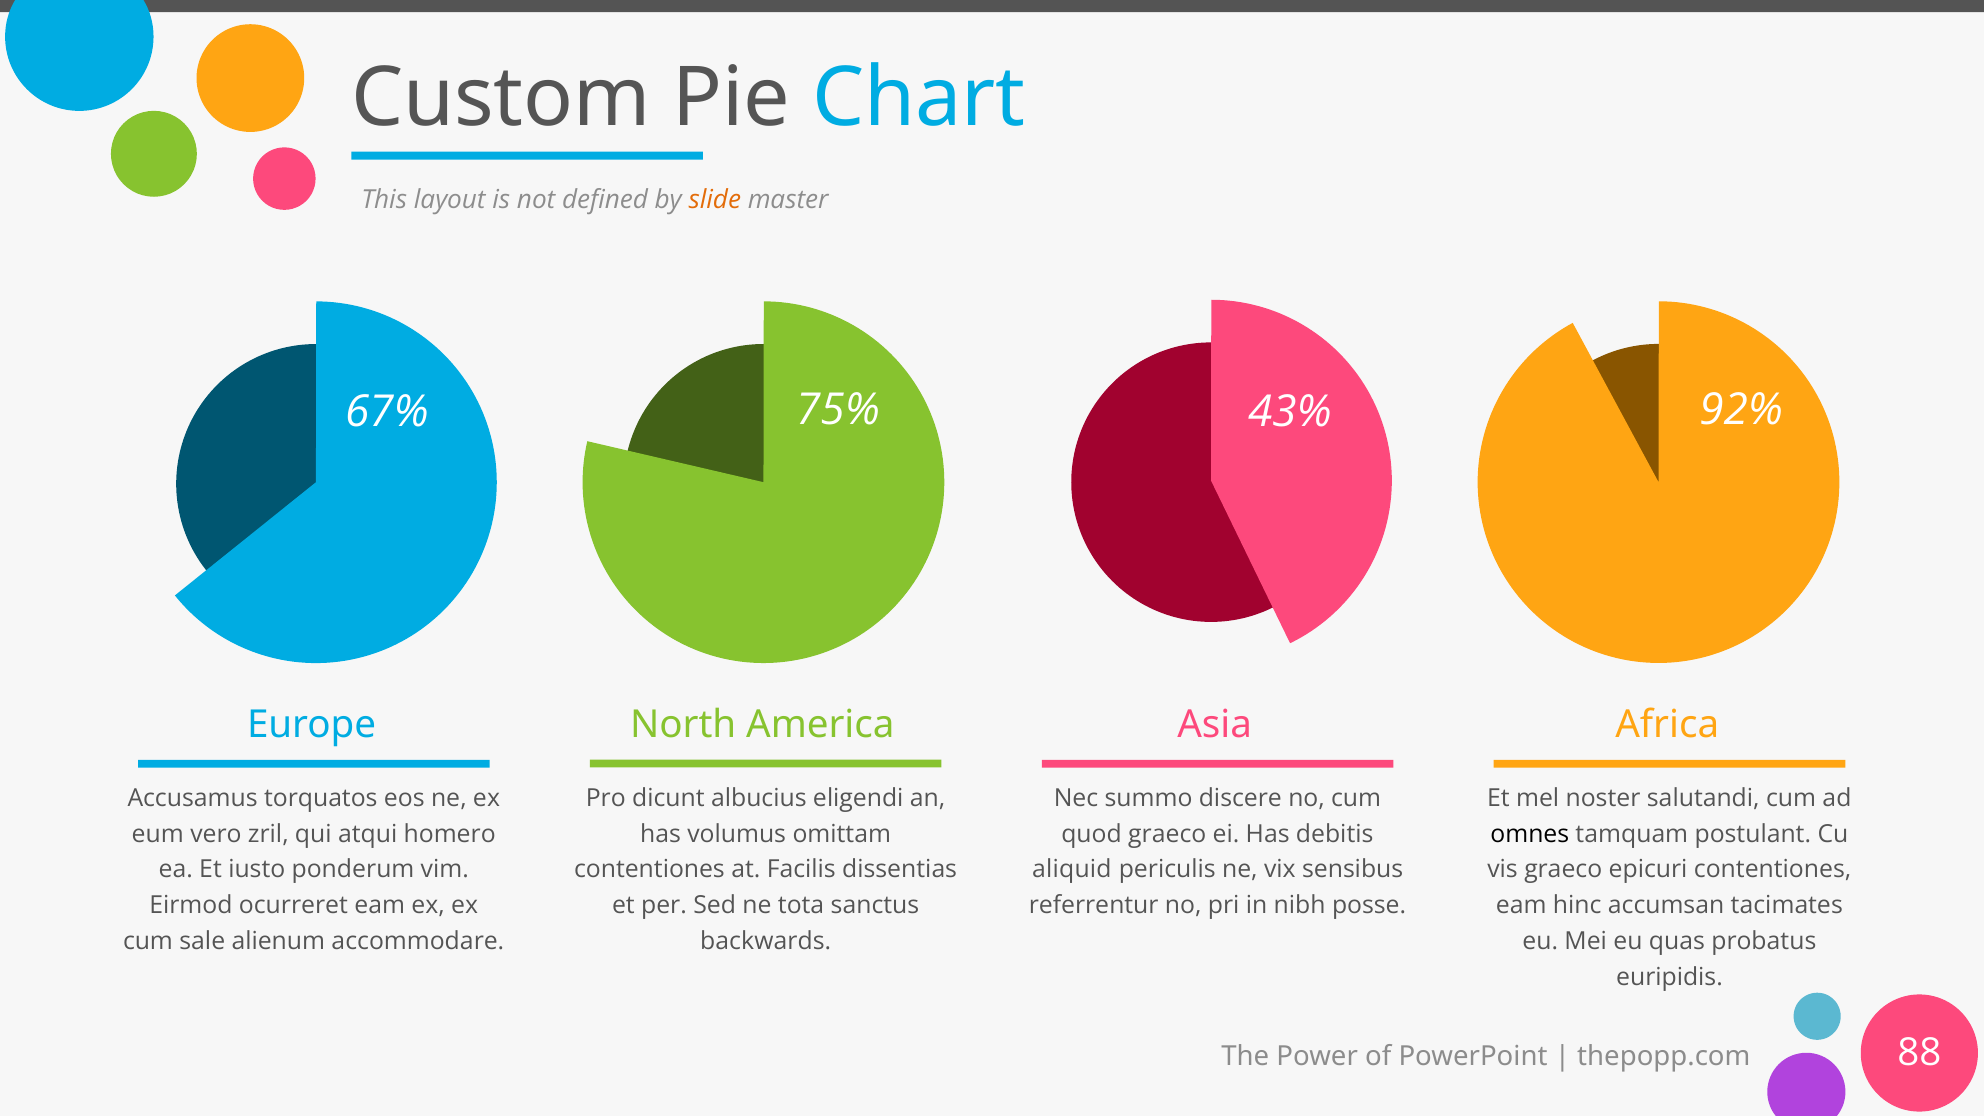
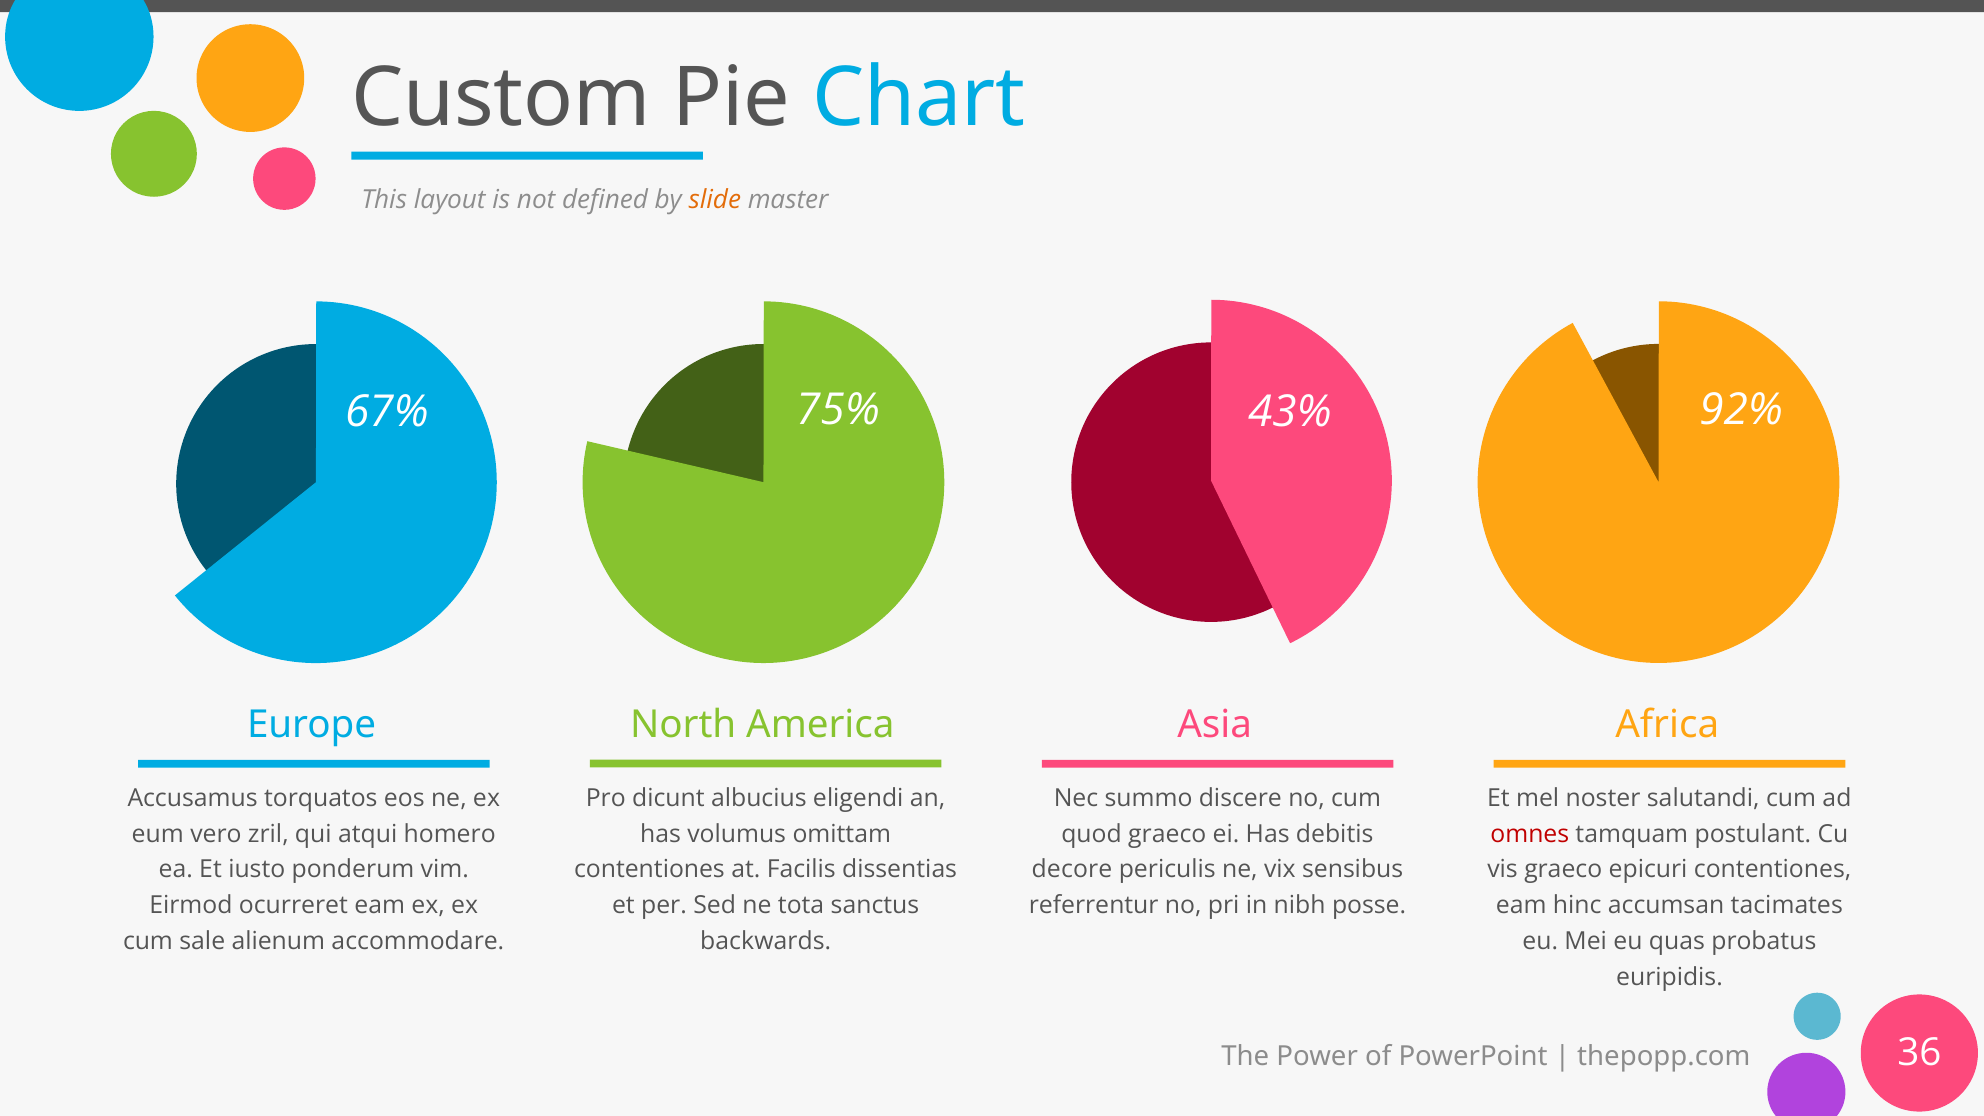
omnes colour: black -> red
aliquid: aliquid -> decore
88: 88 -> 36
